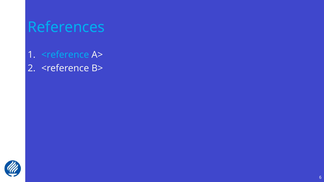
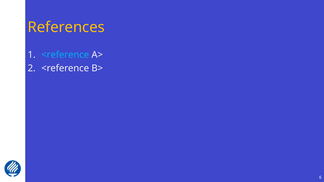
References colour: light blue -> yellow
